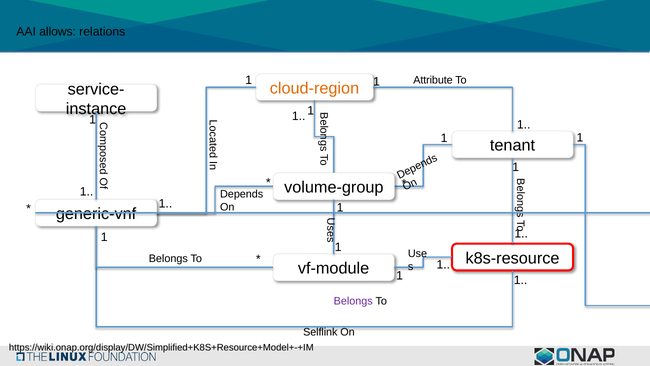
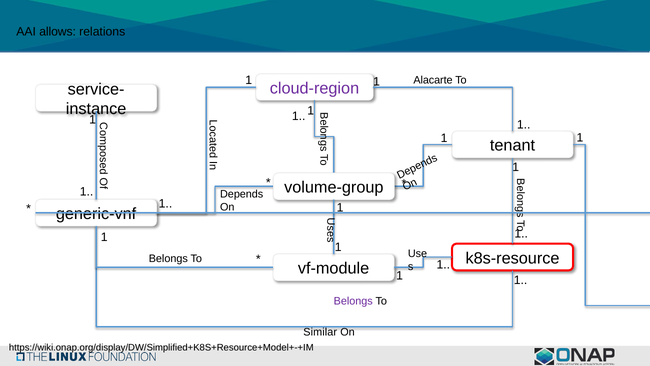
Attribute: Attribute -> Alacarte
cloud-region colour: orange -> purple
Selflink: Selflink -> Similar
